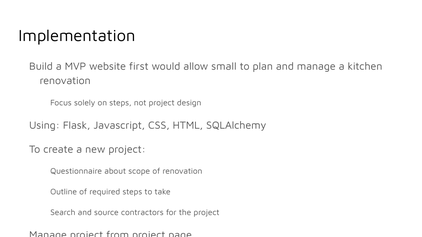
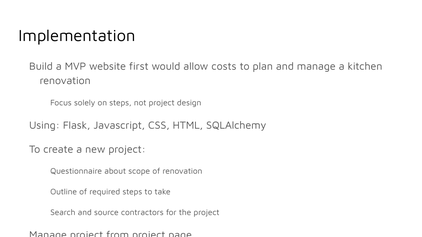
small: small -> costs
